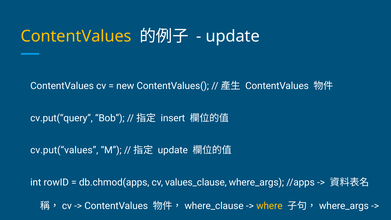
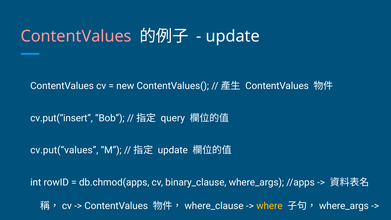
ContentValues at (76, 36) colour: yellow -> pink
cv.put(“query: cv.put(“query -> cv.put(“insert
insert: insert -> query
values_clause: values_clause -> binary_clause
